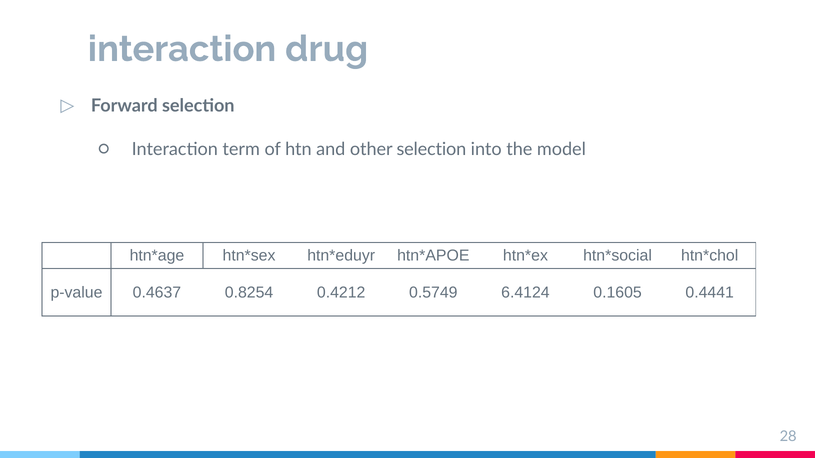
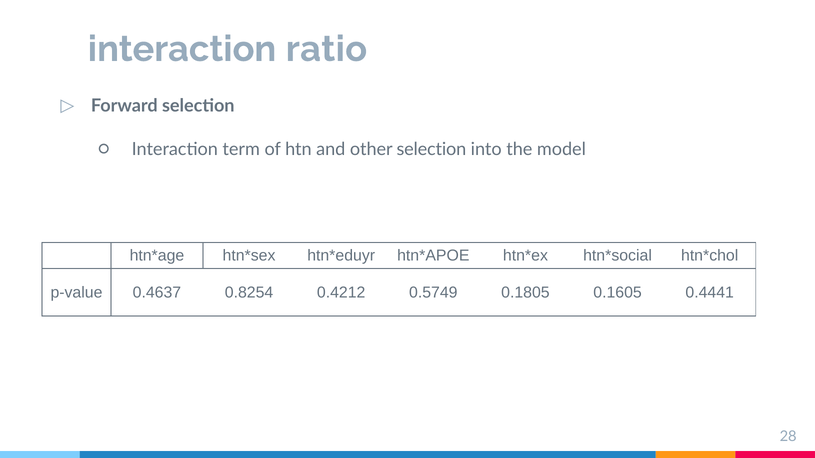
drug: drug -> ratio
6.4124: 6.4124 -> 0.1805
